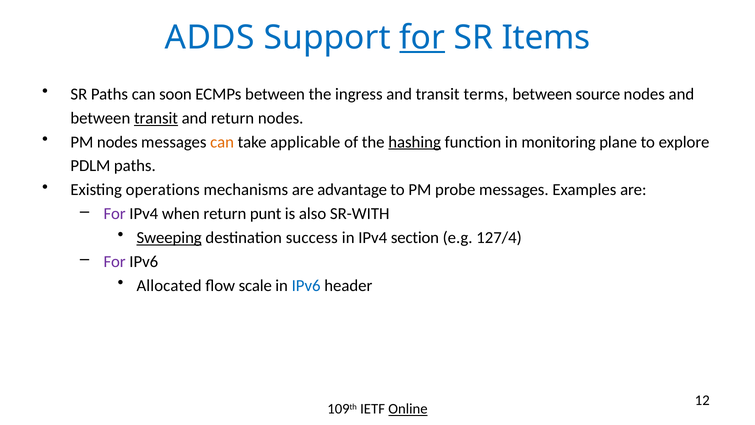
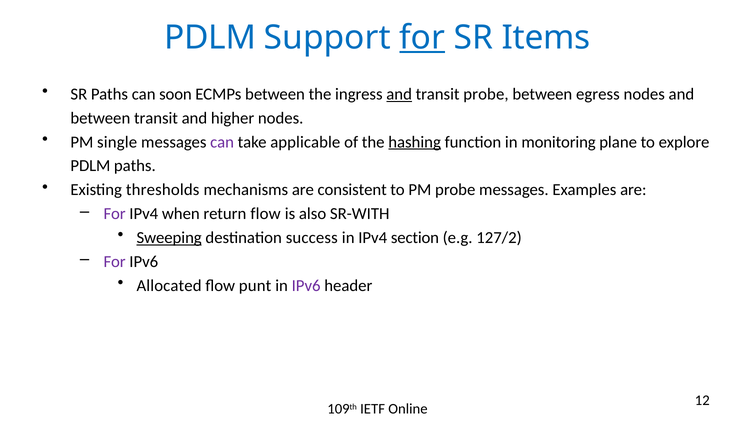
ADDS at (210, 38): ADDS -> PDLM
and at (399, 94) underline: none -> present
transit terms: terms -> probe
source: source -> egress
transit at (156, 118) underline: present -> none
and return: return -> higher
PM nodes: nodes -> single
can at (222, 142) colour: orange -> purple
operations: operations -> thresholds
advantage: advantage -> consistent
return punt: punt -> flow
127/4: 127/4 -> 127/2
scale: scale -> punt
IPv6 at (306, 285) colour: blue -> purple
Online underline: present -> none
